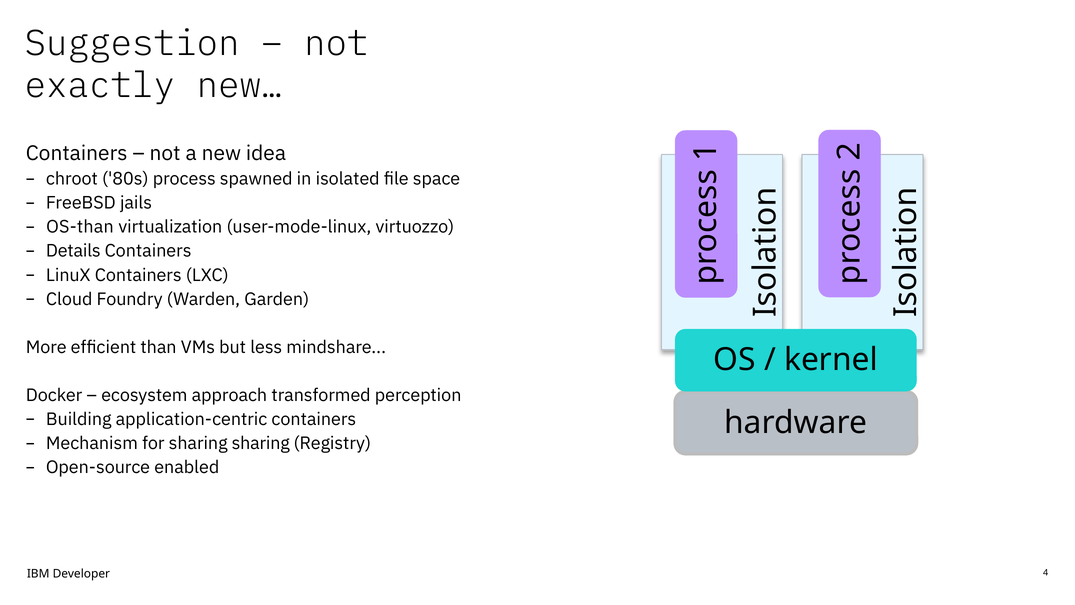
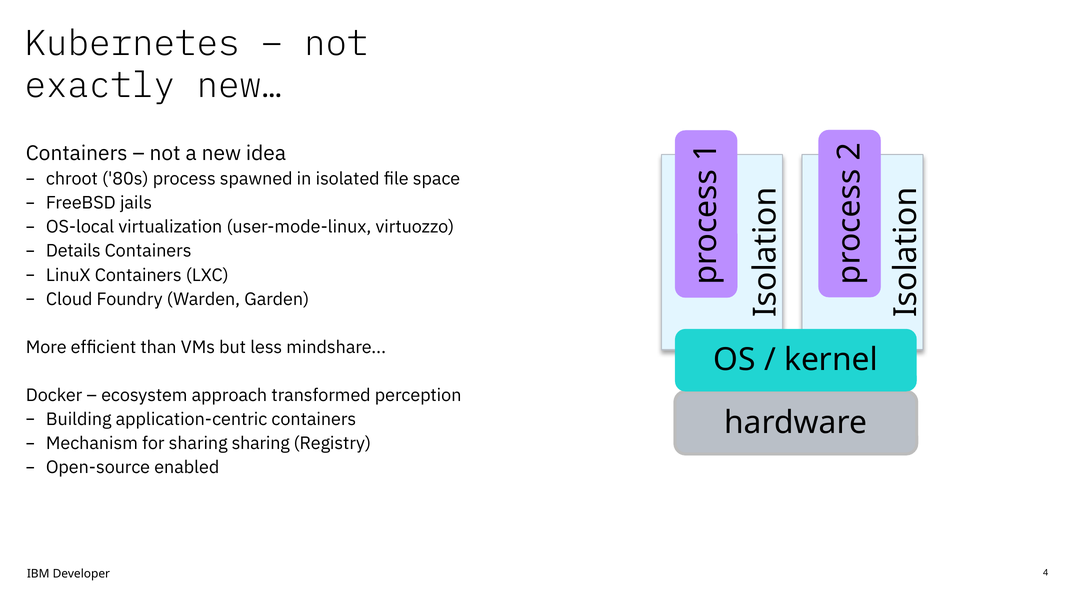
Suggestion: Suggestion -> Kubernetes
OS-than: OS-than -> OS-local
